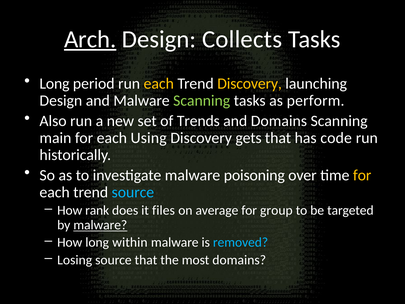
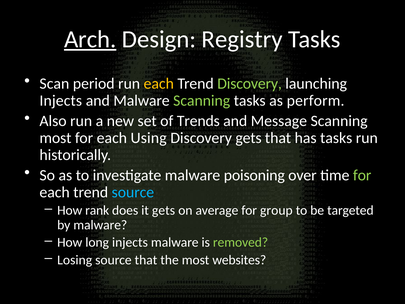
Collects: Collects -> Registry
Long at (55, 83): Long -> Scan
Discovery at (250, 83) colour: yellow -> light green
Design at (61, 100): Design -> Injects
and Domains: Domains -> Message
main at (55, 138): main -> most
has code: code -> tasks
for at (362, 175) colour: yellow -> light green
it files: files -> gets
malware at (100, 225) underline: present -> none
long within: within -> injects
removed colour: light blue -> light green
most domains: domains -> websites
